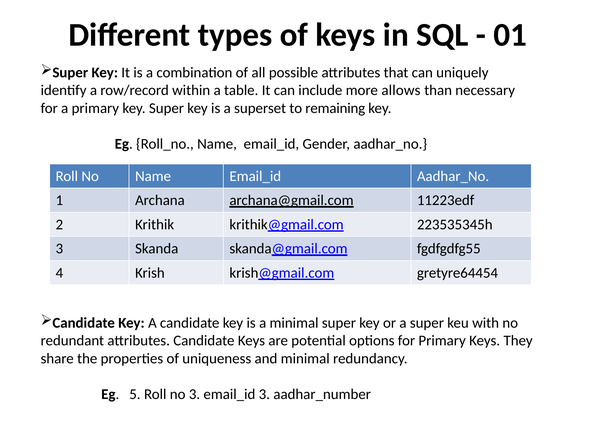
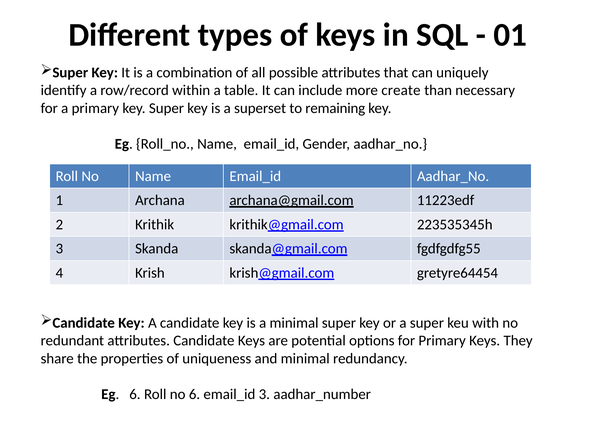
allows: allows -> create
Eg 5: 5 -> 6
no 3: 3 -> 6
